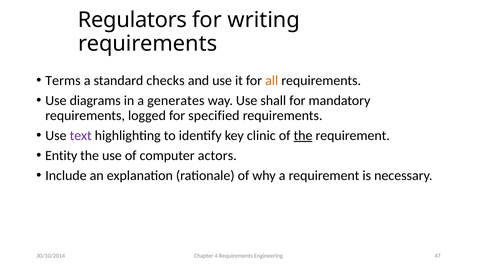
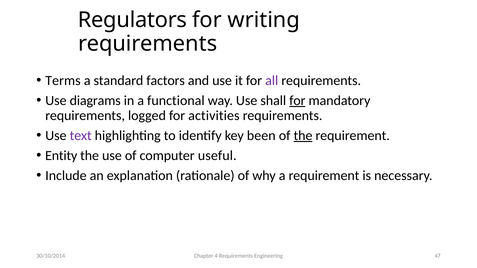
checks: checks -> factors
all colour: orange -> purple
generates: generates -> functional
for at (297, 101) underline: none -> present
specified: specified -> activities
clinic: clinic -> been
actors: actors -> useful
